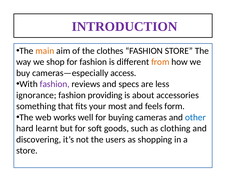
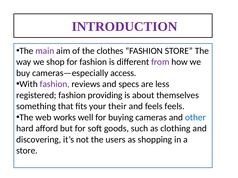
main colour: orange -> purple
from colour: orange -> purple
ignorance: ignorance -> registered
accessories: accessories -> themselves
most: most -> their
feels form: form -> feels
learnt: learnt -> afford
